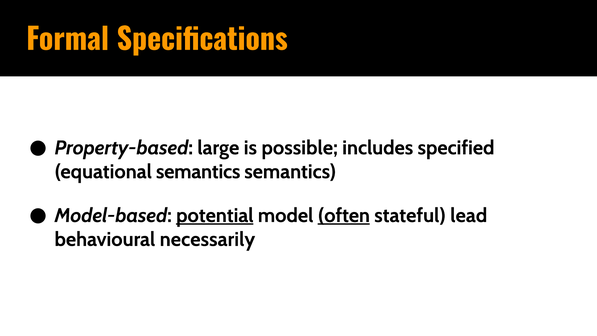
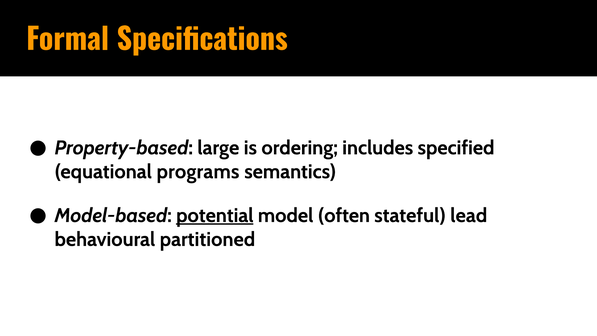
possible: possible -> ordering
equational semantics: semantics -> programs
often underline: present -> none
necessarily: necessarily -> partitioned
